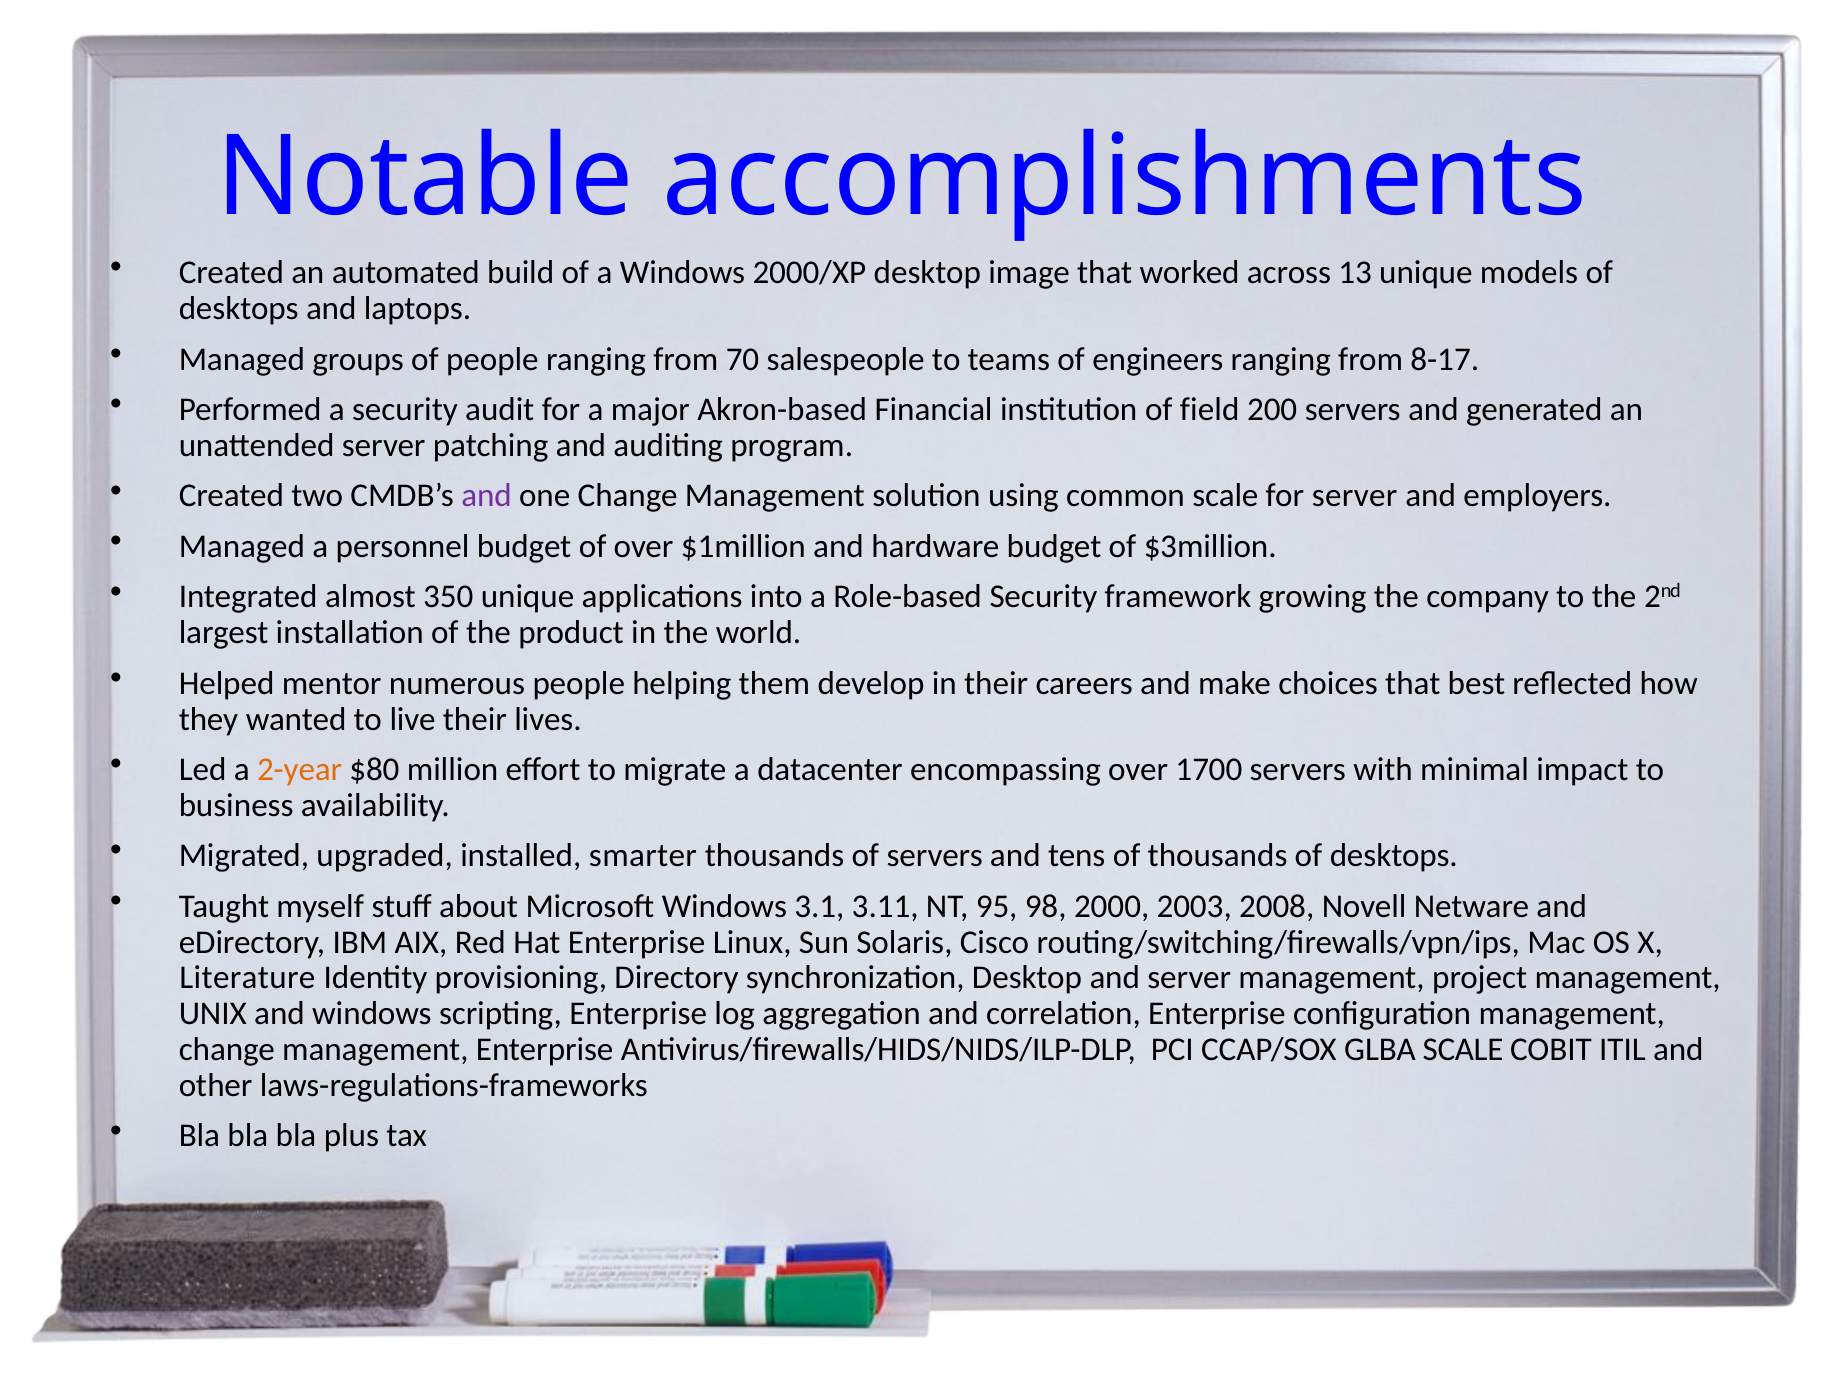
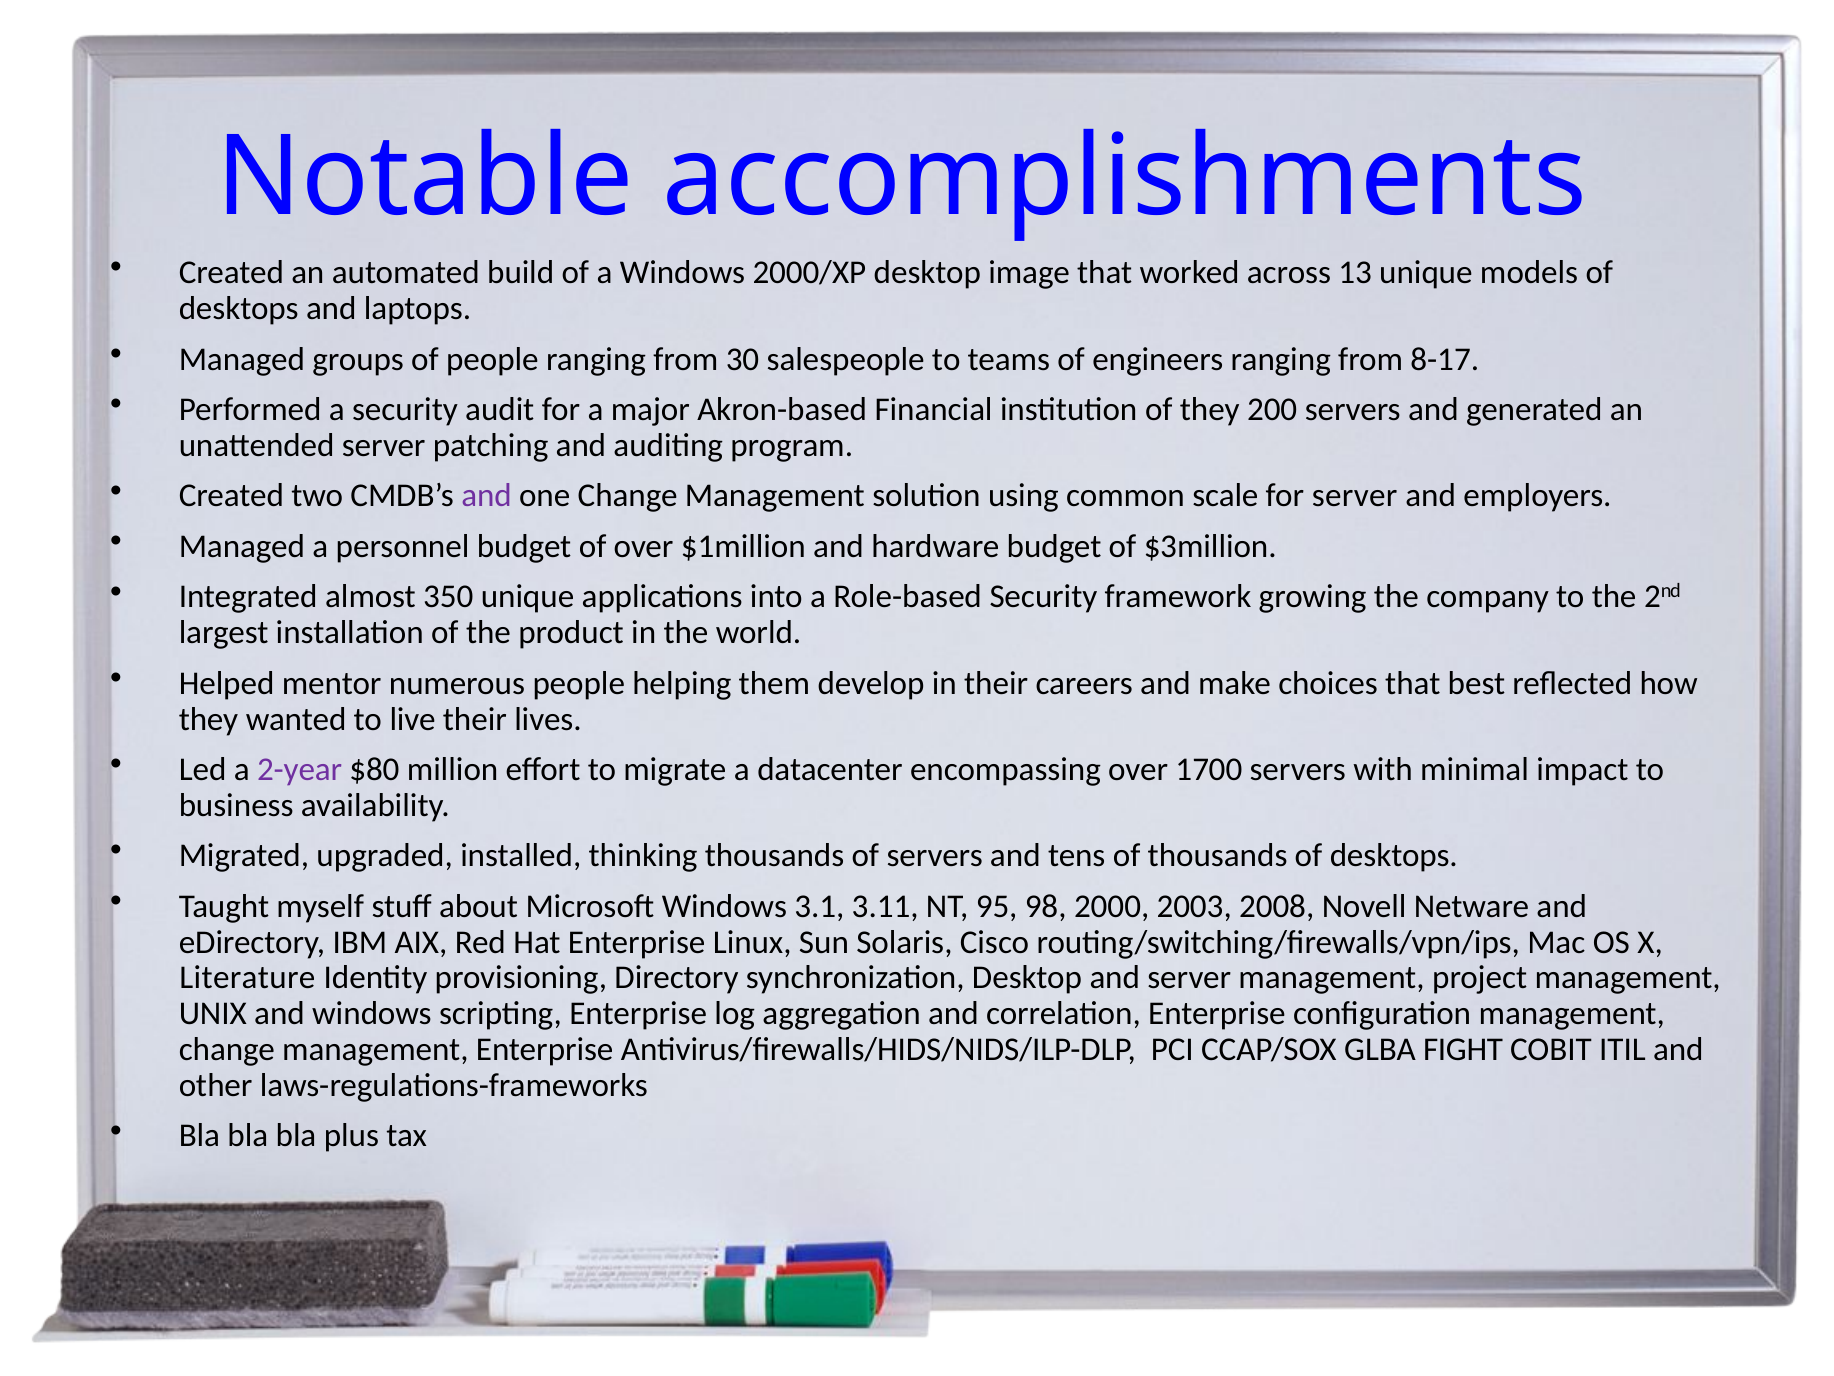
70: 70 -> 30
of field: field -> they
2-year colour: orange -> purple
smarter: smarter -> thinking
GLBA SCALE: SCALE -> FIGHT
